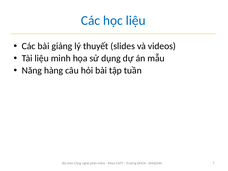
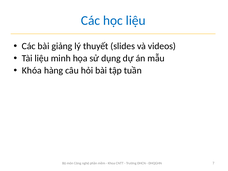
Năng: Năng -> Khóa
